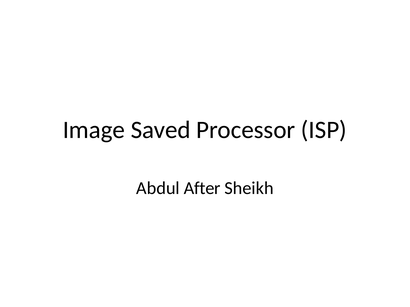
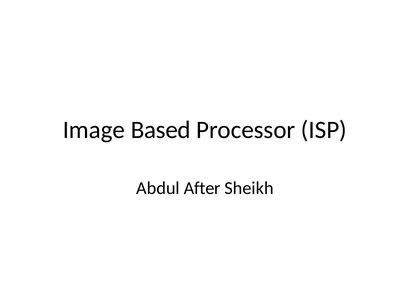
Saved: Saved -> Based
